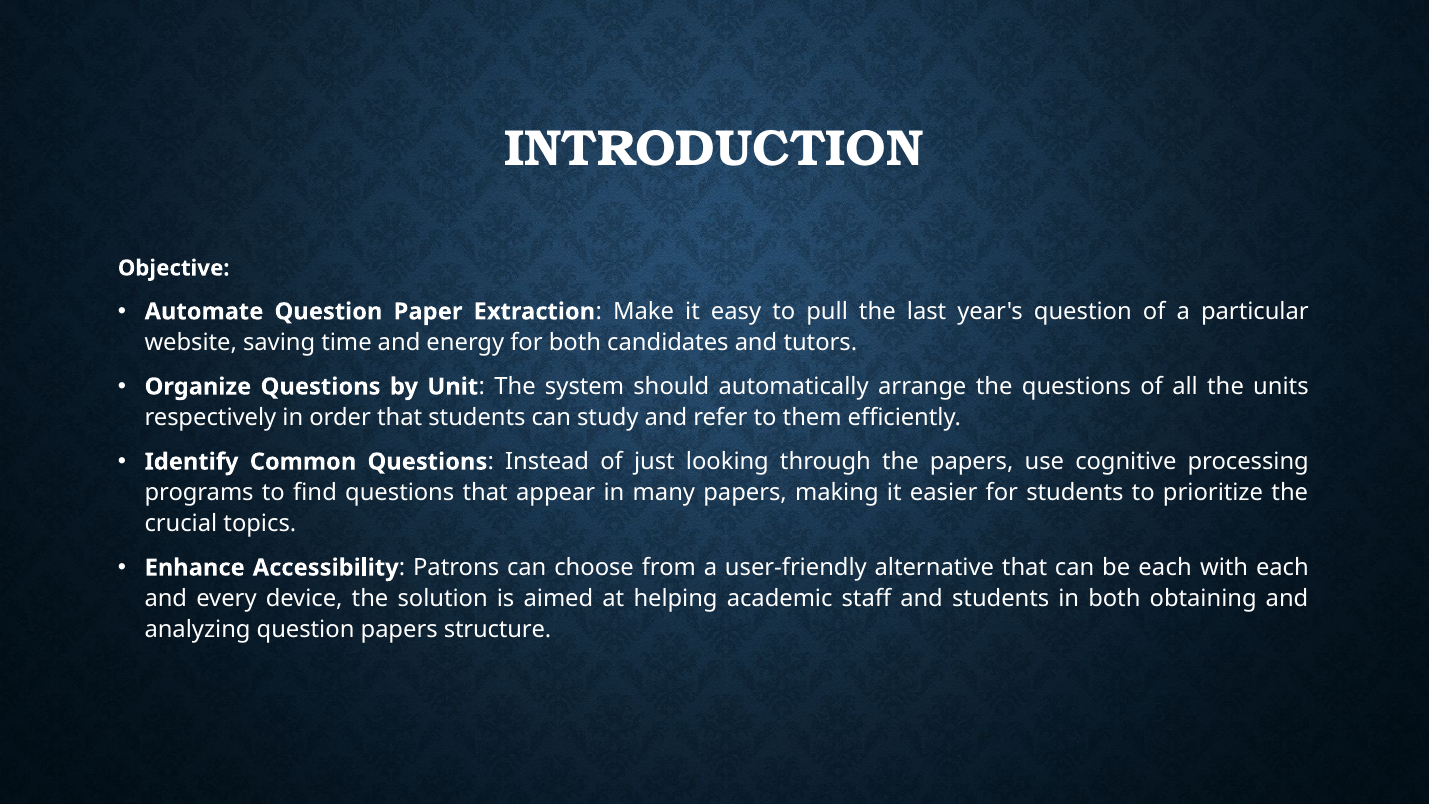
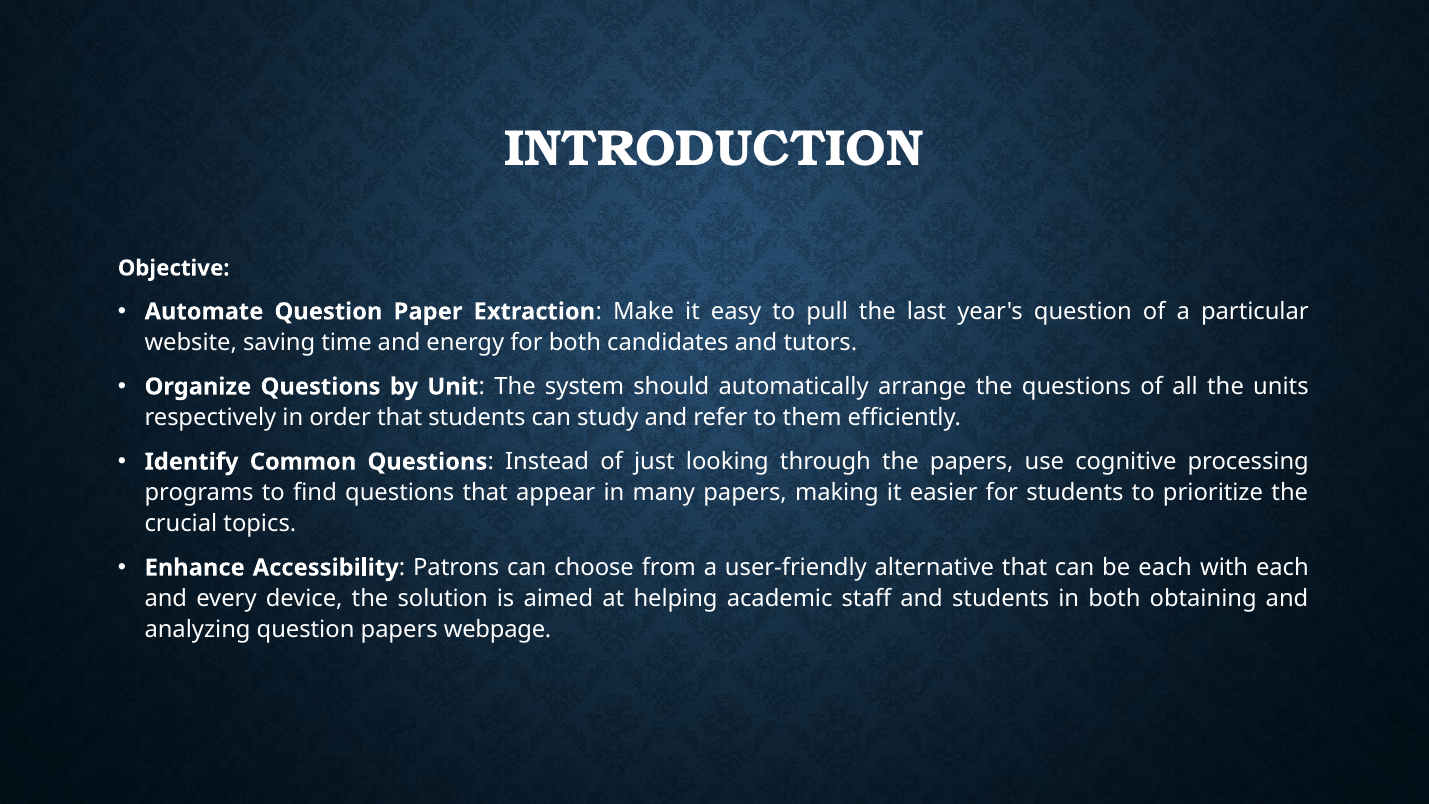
structure: structure -> webpage
